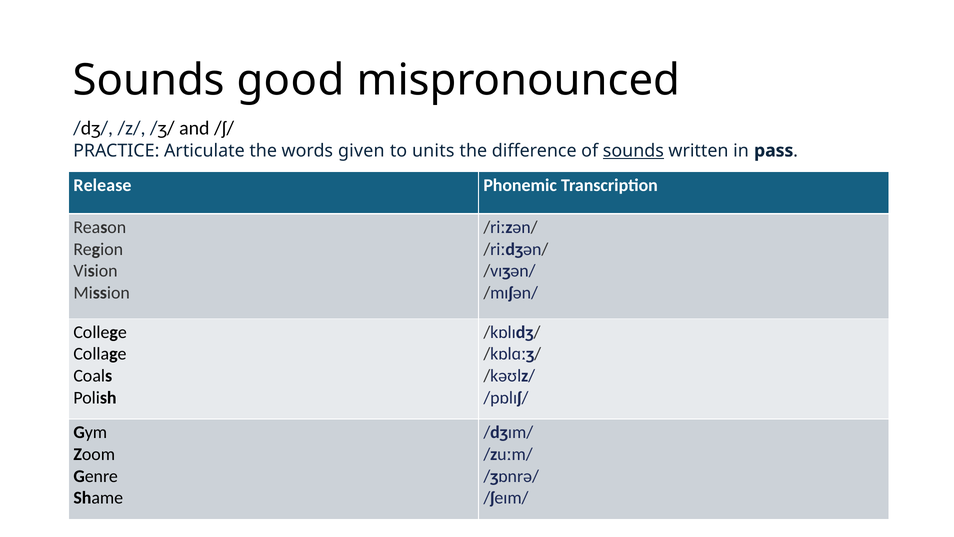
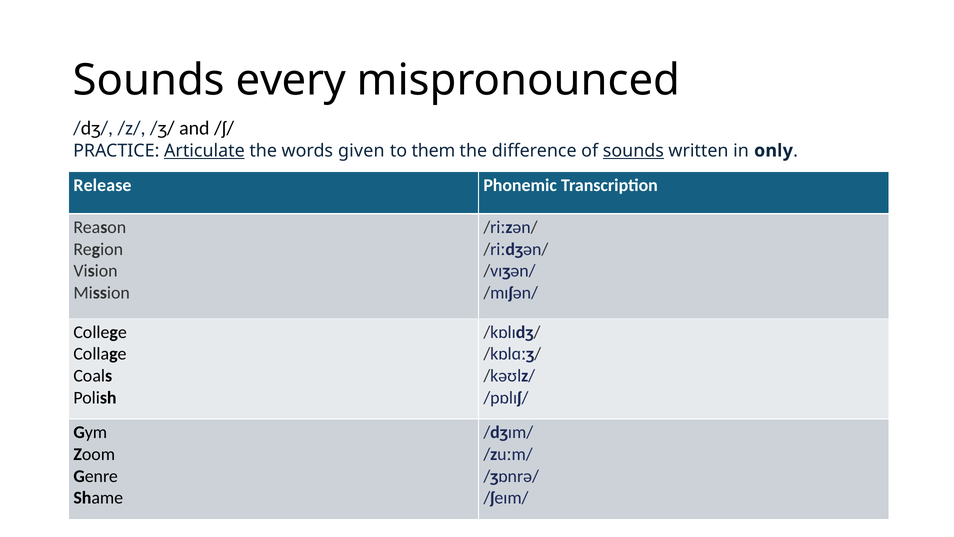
good: good -> every
Articulate underline: none -> present
units: units -> them
pass: pass -> only
